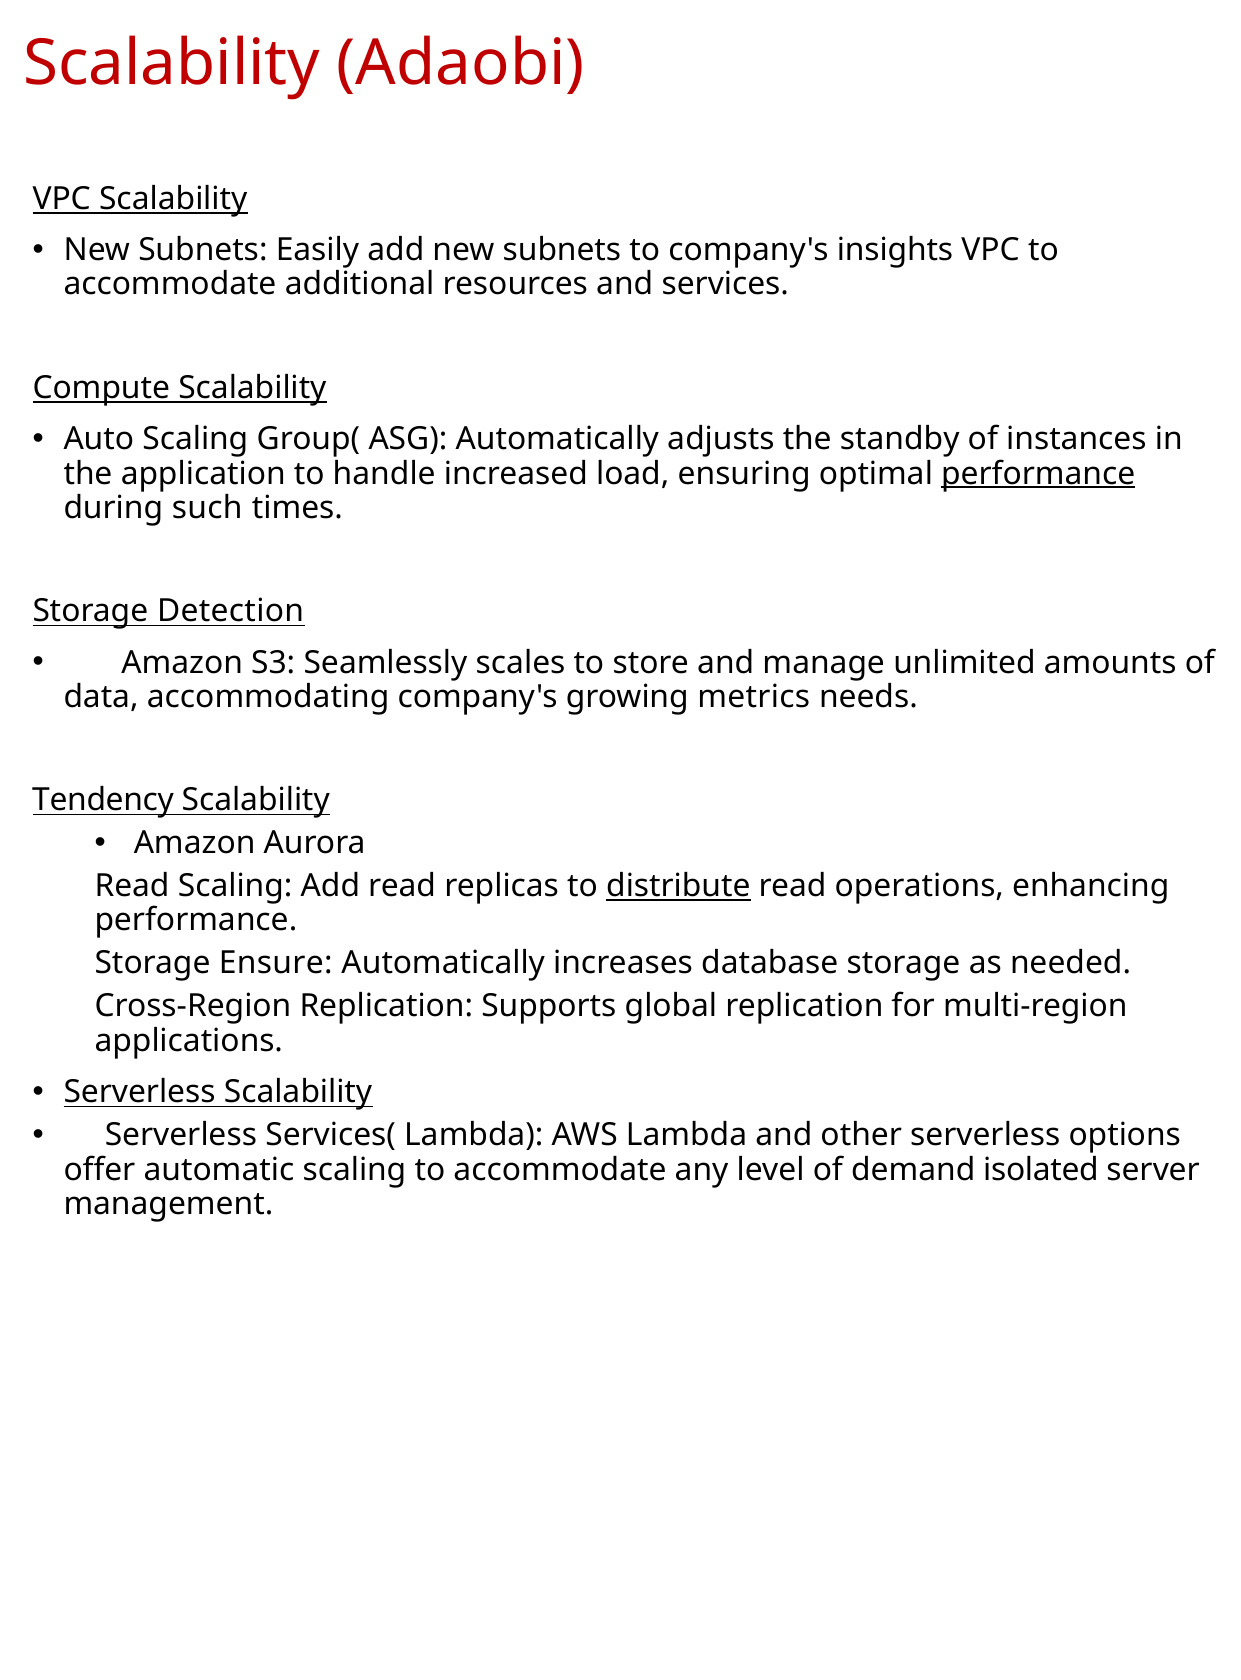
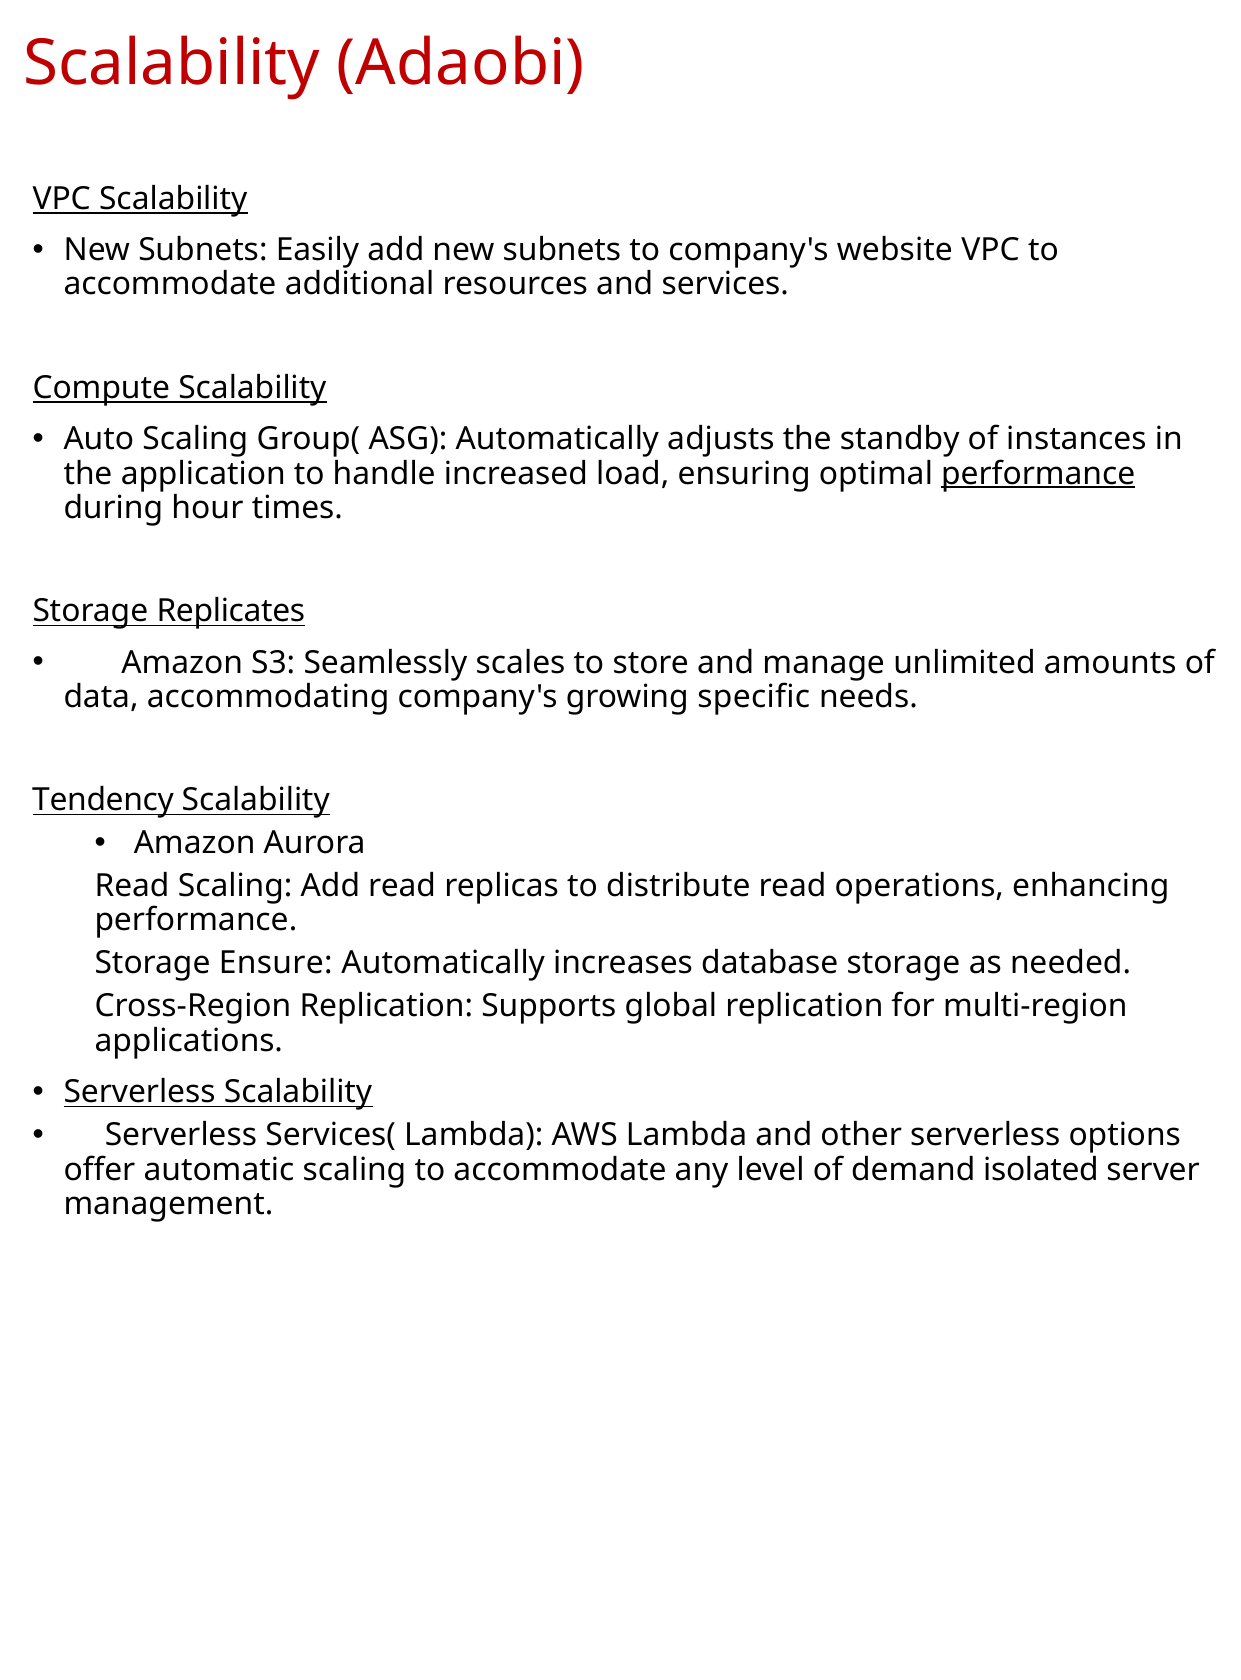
insights: insights -> website
such: such -> hour
Detection: Detection -> Replicates
metrics: metrics -> specific
distribute underline: present -> none
